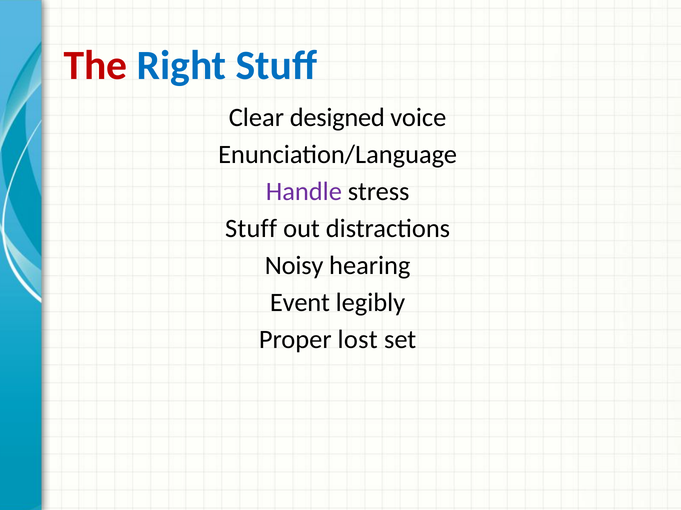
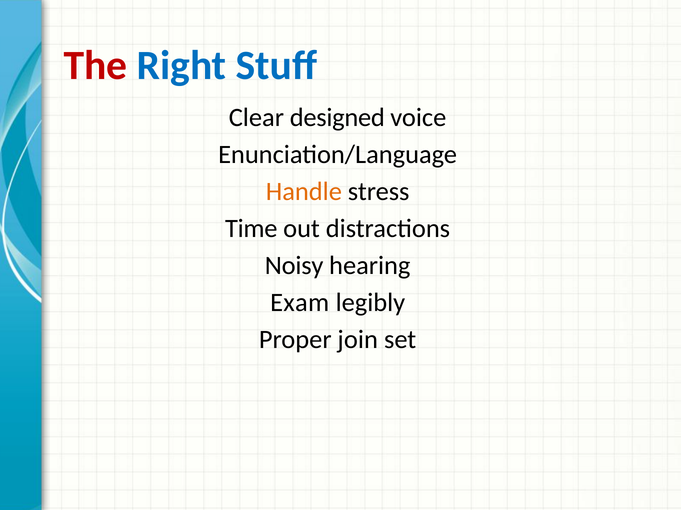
Handle colour: purple -> orange
Stuff at (251, 229): Stuff -> Time
Event: Event -> Exam
lost: lost -> join
